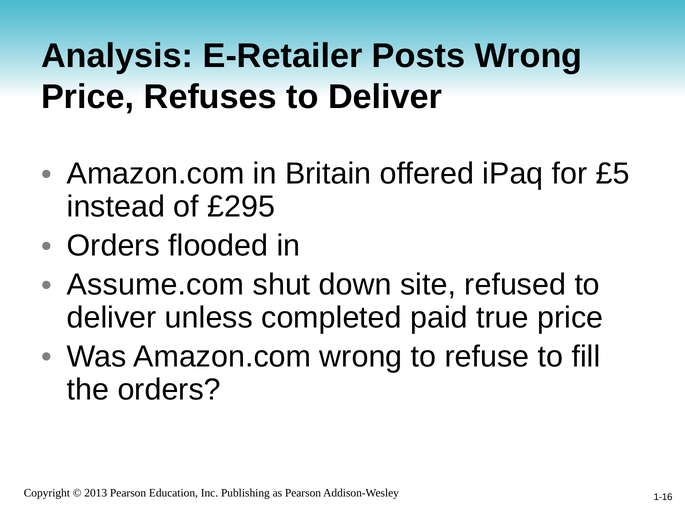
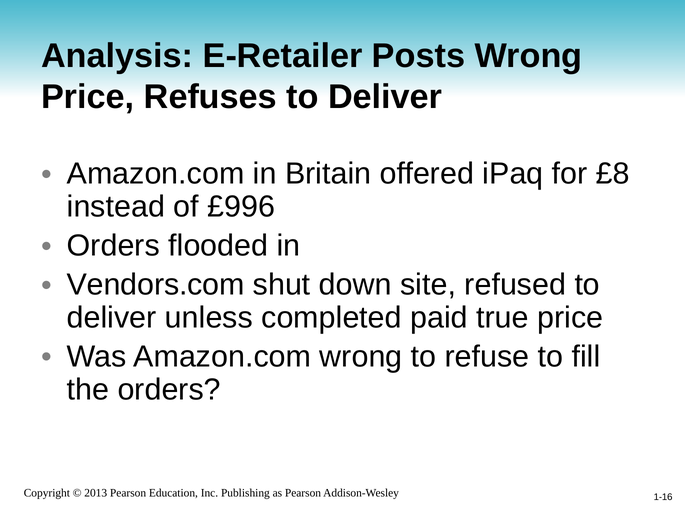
£5: £5 -> £8
£295: £295 -> £996
Assume.com: Assume.com -> Vendors.com
